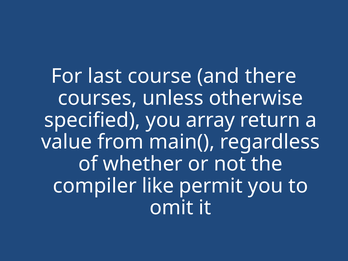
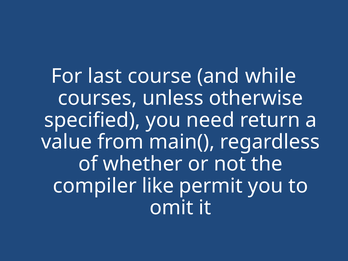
there: there -> while
array: array -> need
